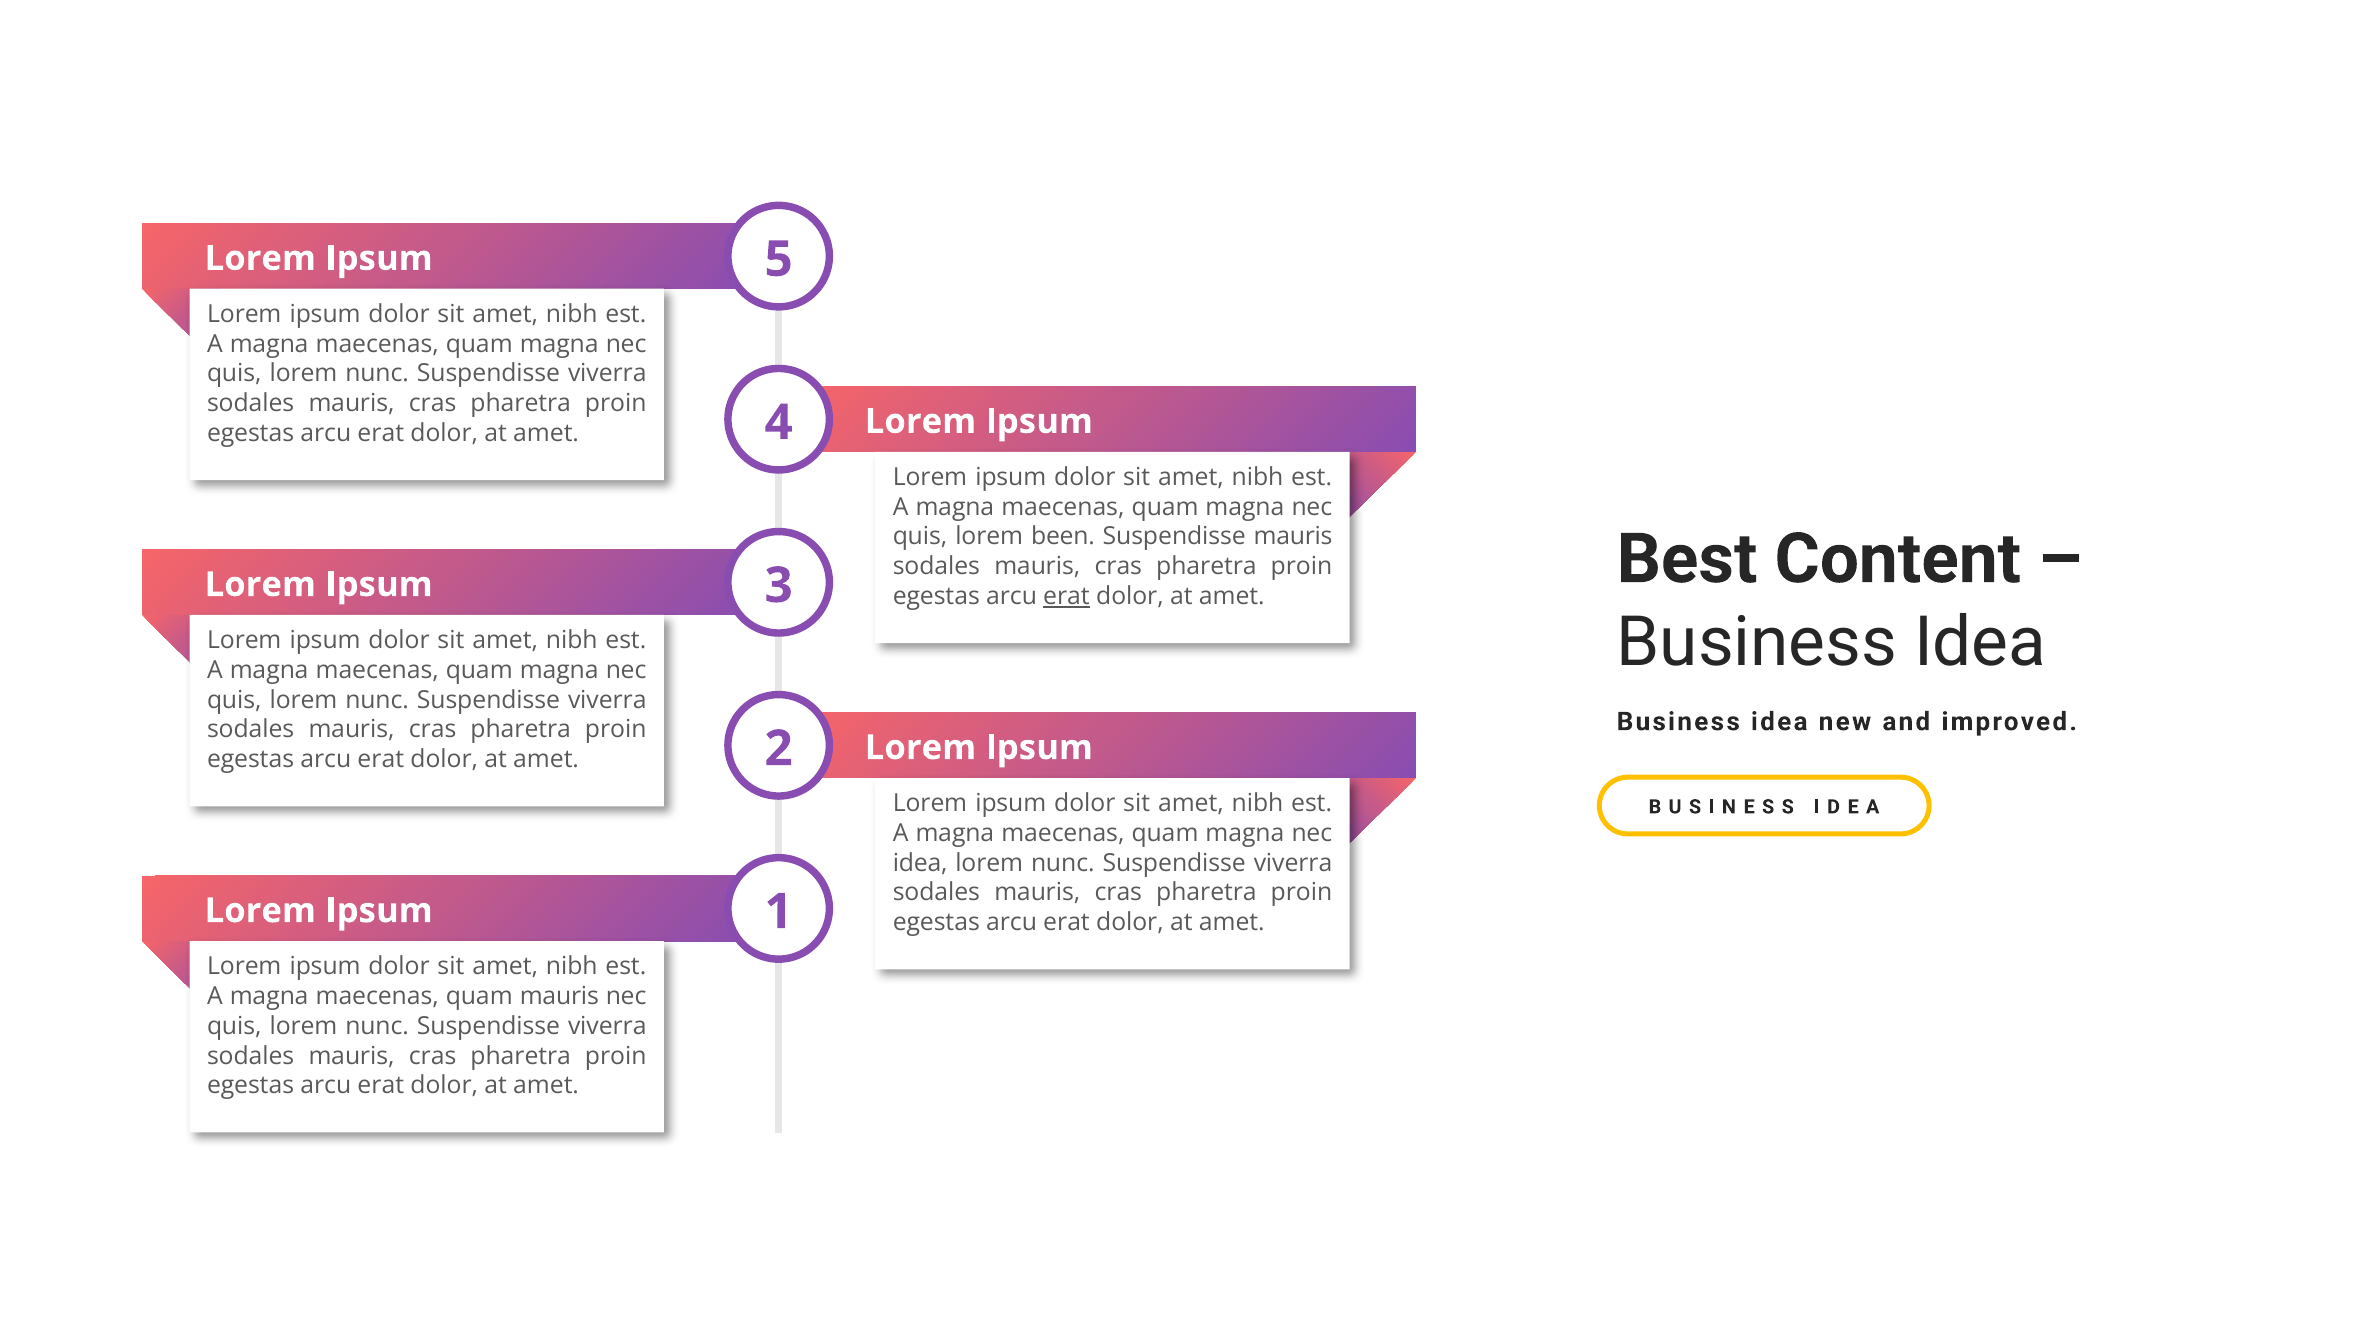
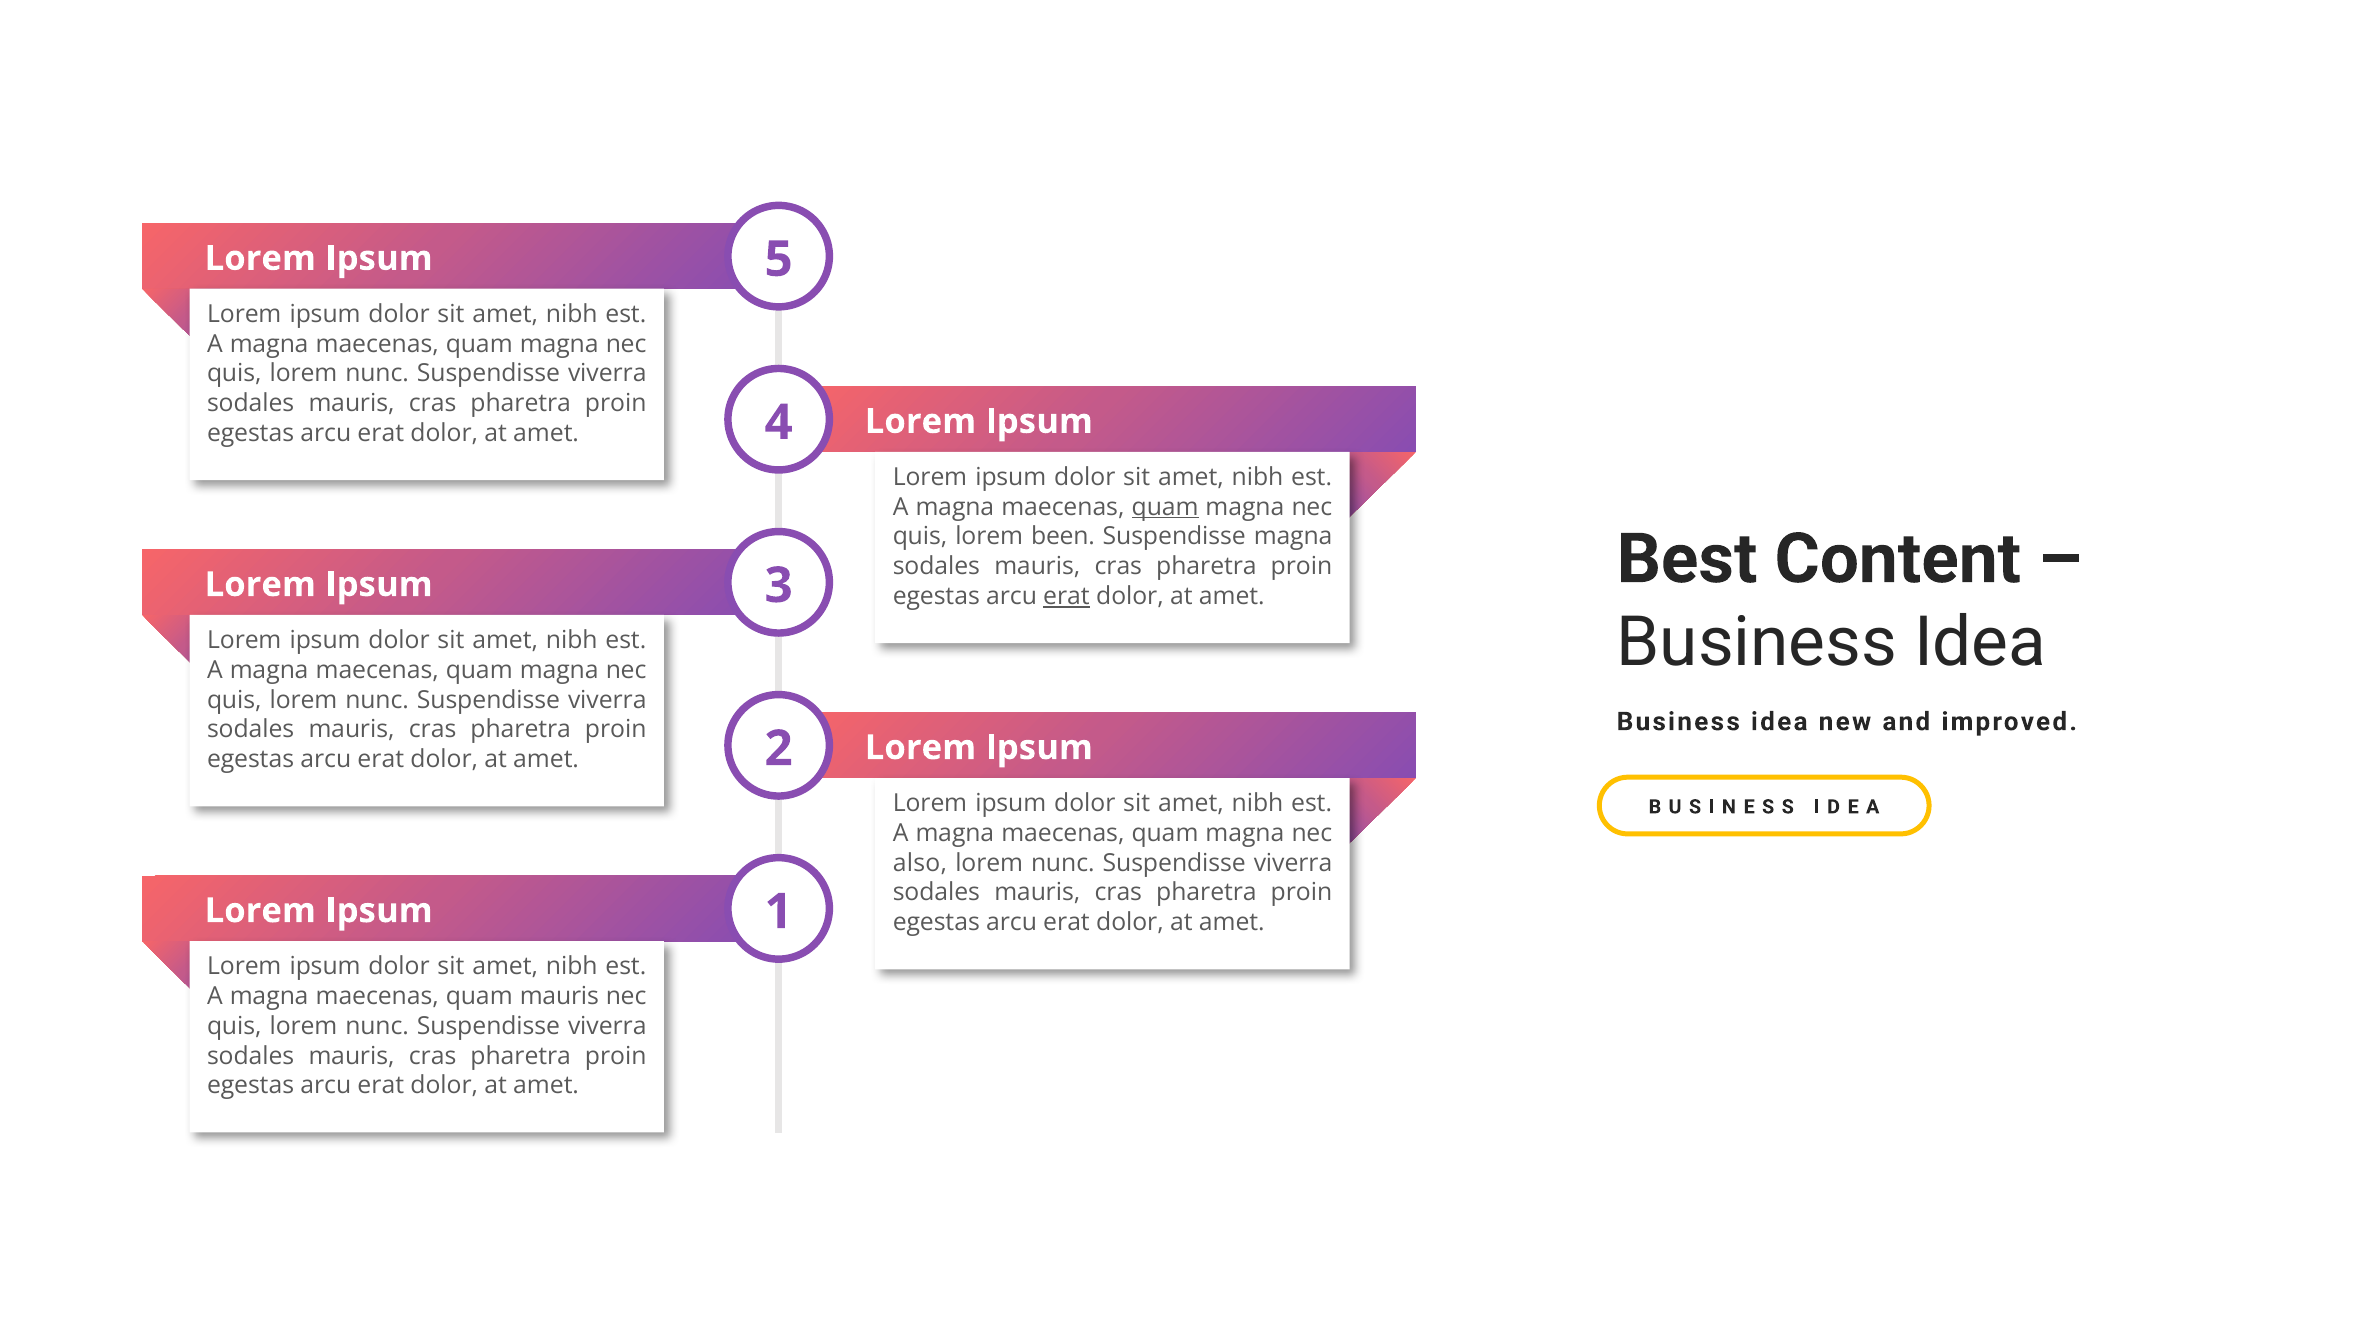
quam at (1165, 507) underline: none -> present
Suspendisse mauris: mauris -> magna
idea at (920, 863): idea -> also
